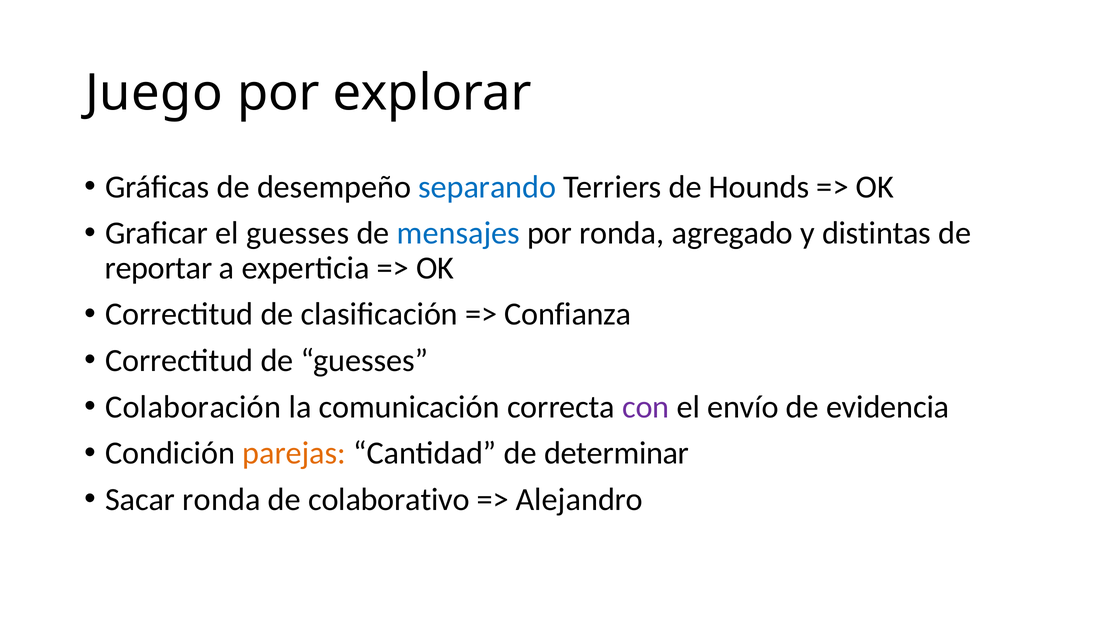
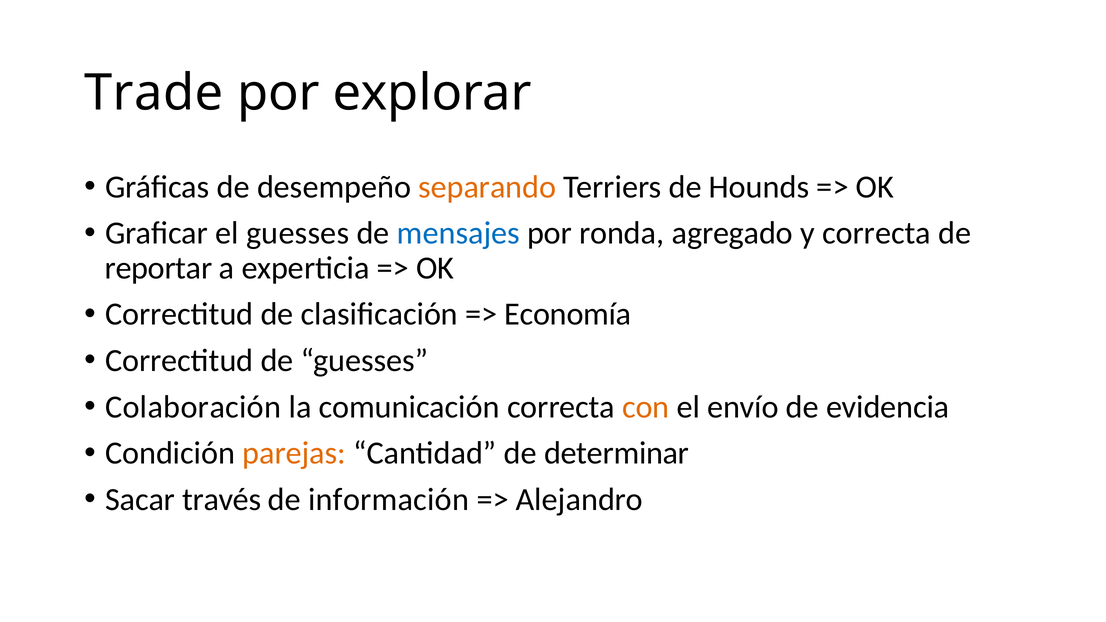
Juego: Juego -> Trade
separando colour: blue -> orange
y distintas: distintas -> correcta
Confianza: Confianza -> Economía
con colour: purple -> orange
Sacar ronda: ronda -> través
colaborativo: colaborativo -> información
